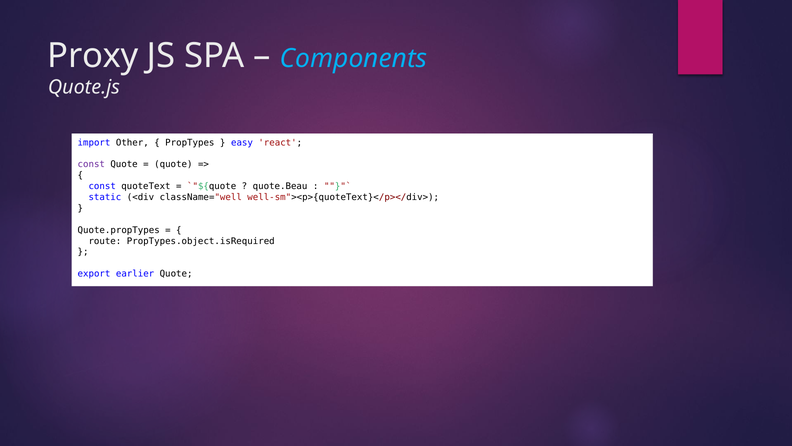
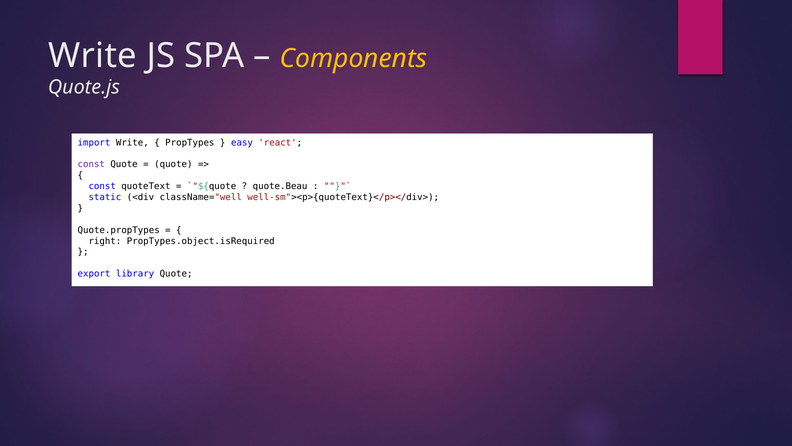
Proxy at (93, 56): Proxy -> Write
Components colour: light blue -> yellow
import Other: Other -> Write
route: route -> right
earlier: earlier -> library
